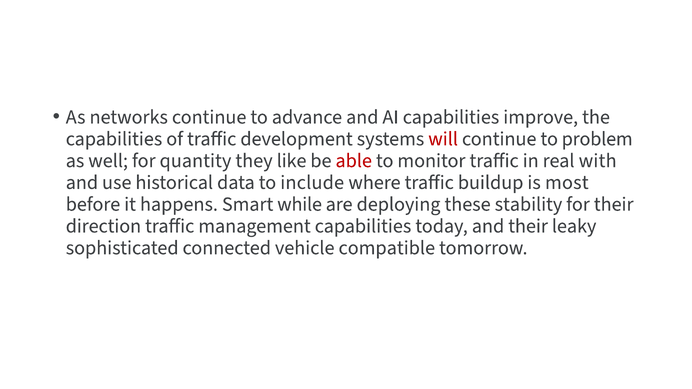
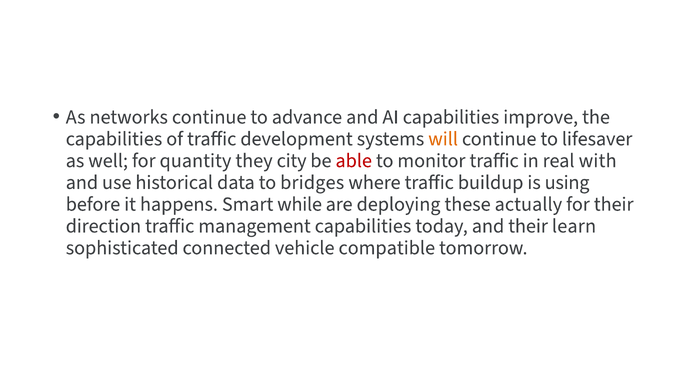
will colour: red -> orange
problem: problem -> lifesaver
like: like -> city
include: include -> bridges
most: most -> using
stability: stability -> actually
leaky: leaky -> learn
